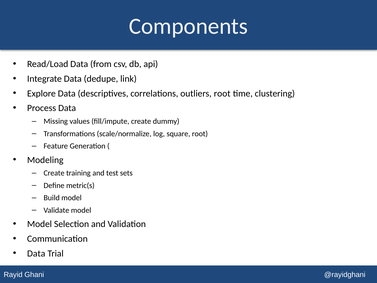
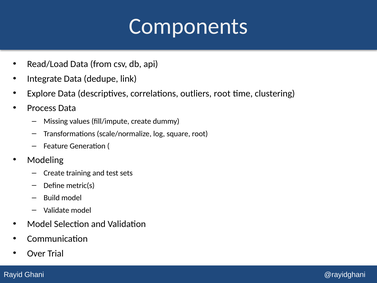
Data at (36, 253): Data -> Over
